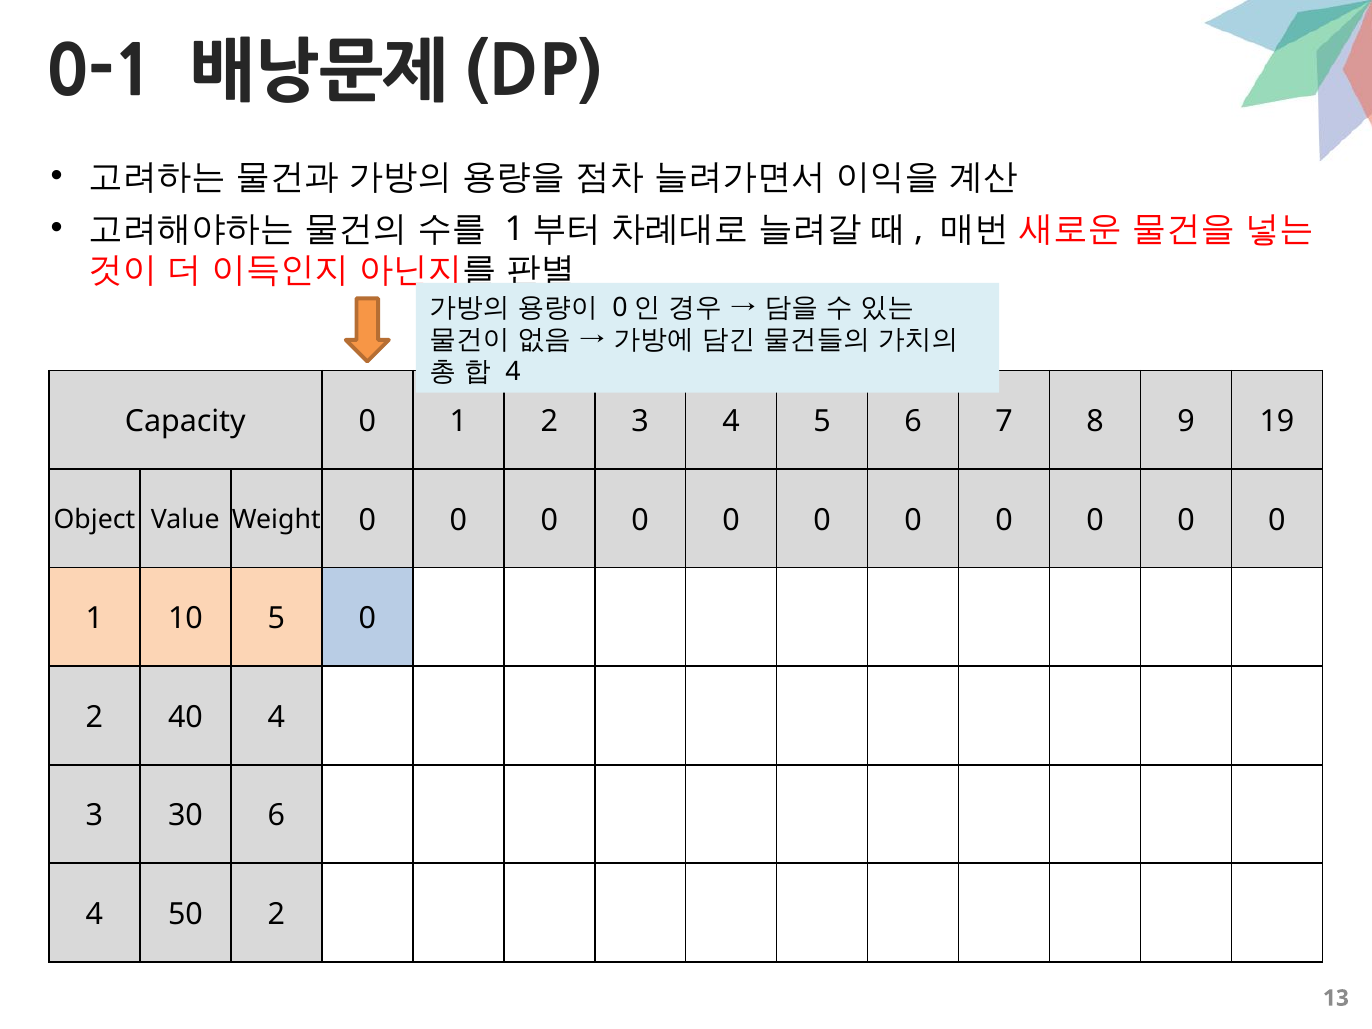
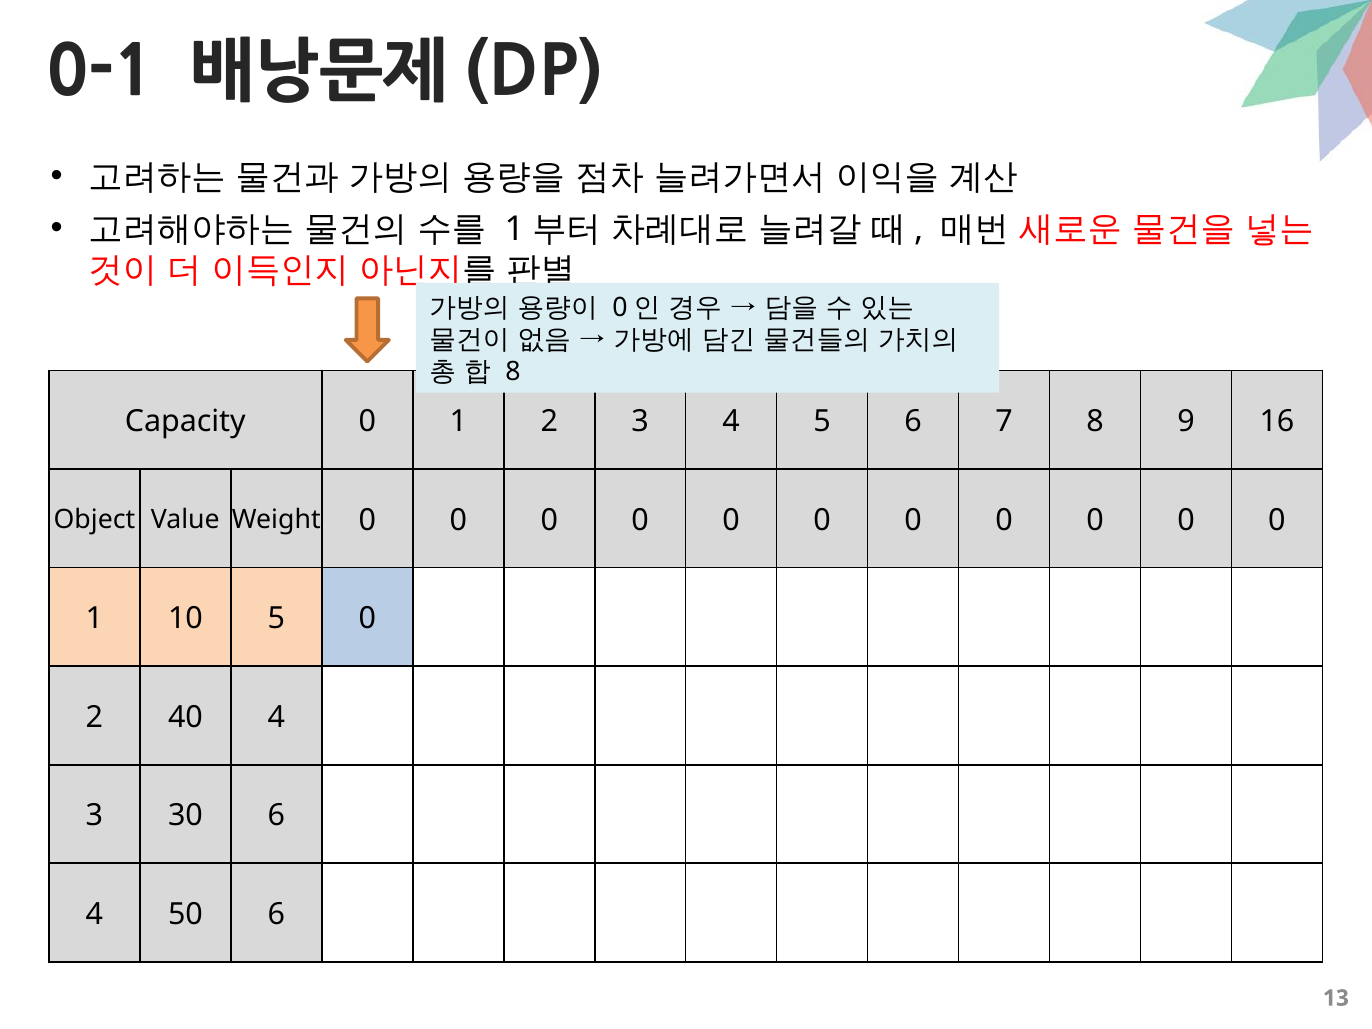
4 at (513, 372): 4 -> 8
19: 19 -> 16
50 2: 2 -> 6
